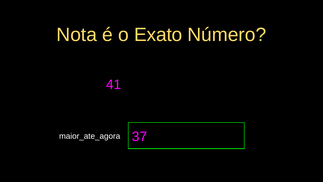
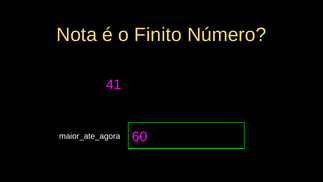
Exato: Exato -> Finito
37: 37 -> 60
